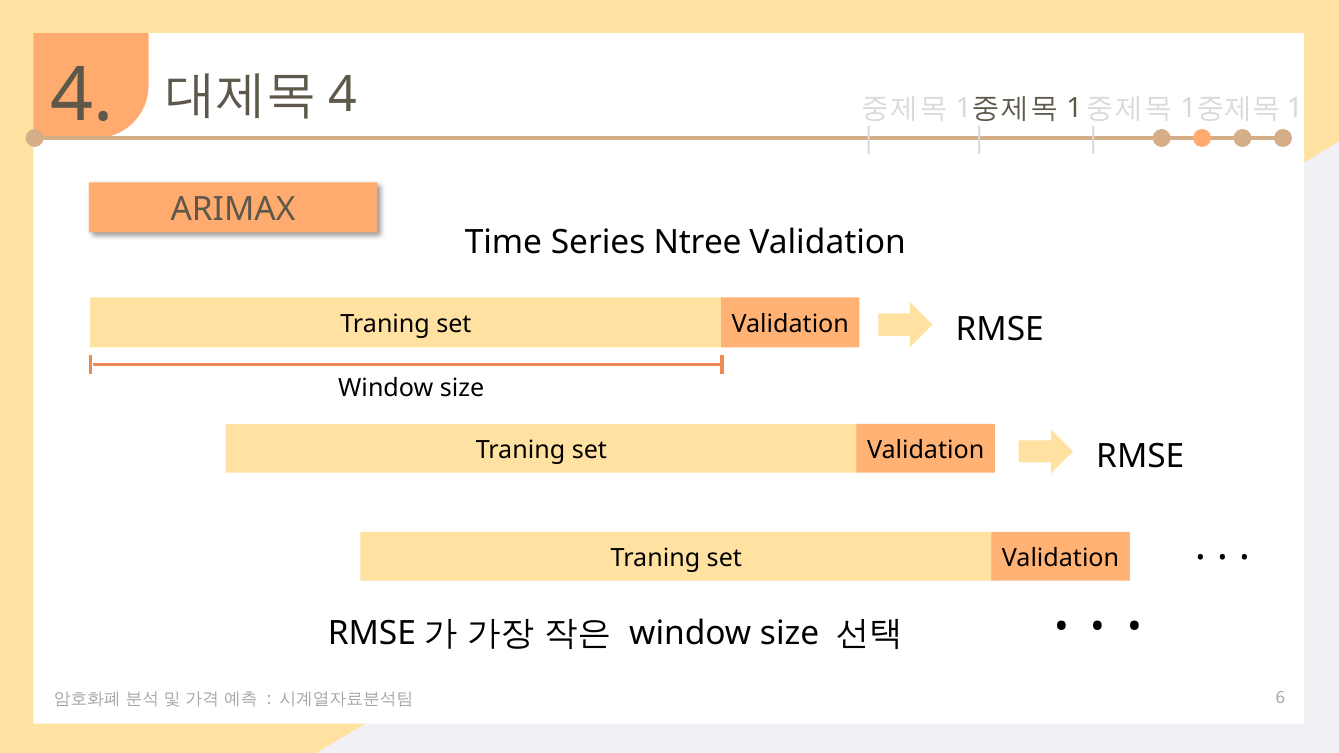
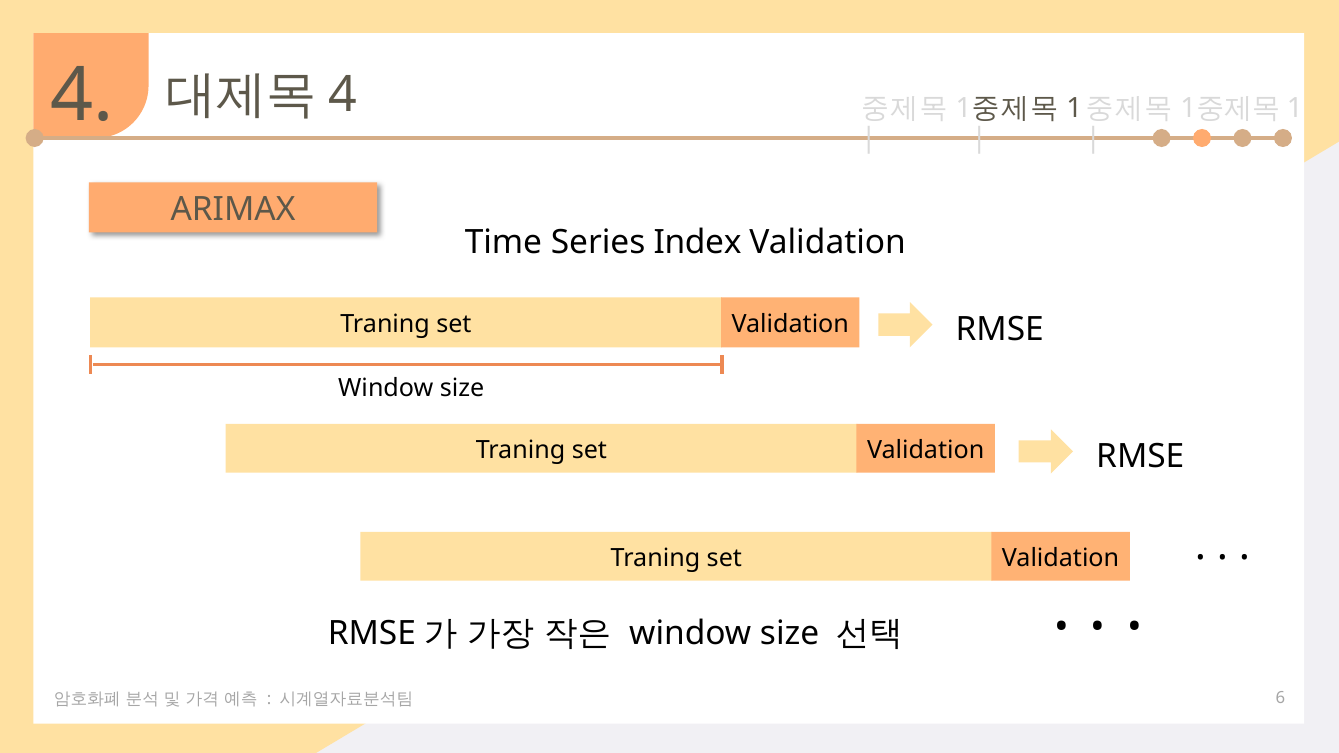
Ntree: Ntree -> Index
